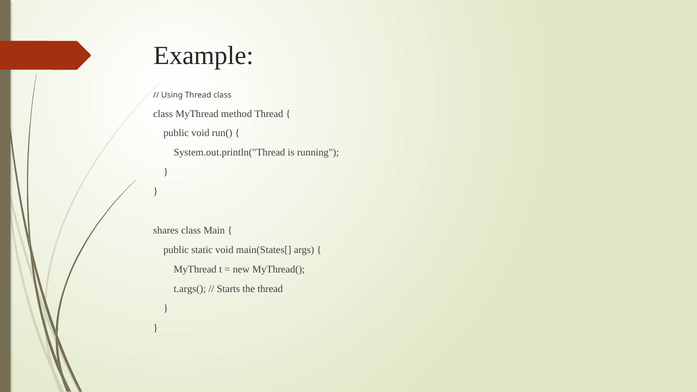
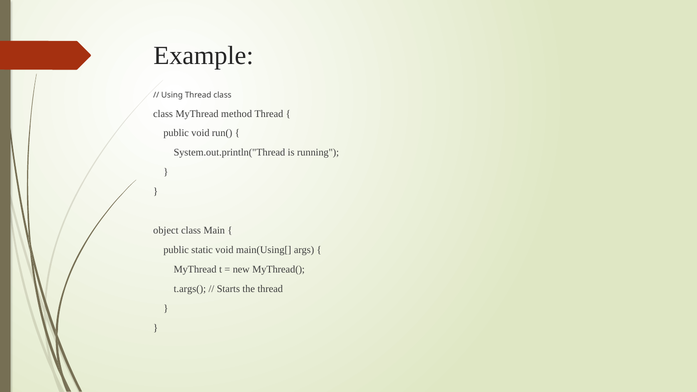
shares: shares -> object
main(States[: main(States[ -> main(Using[
